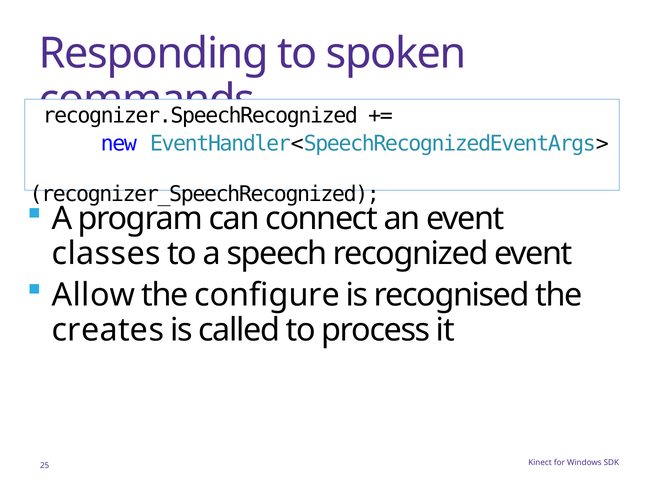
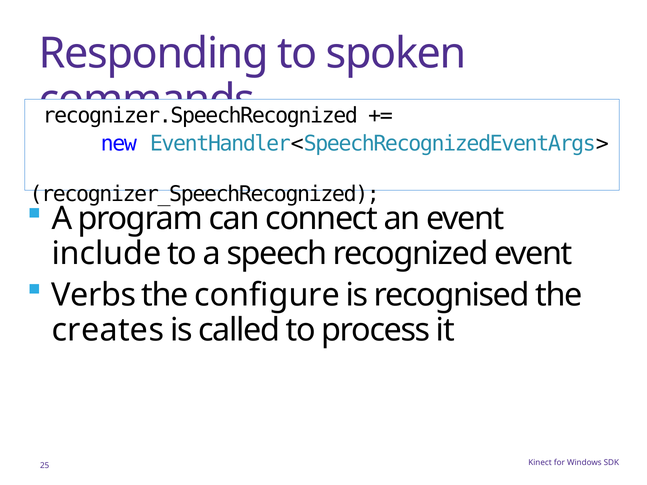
classes: classes -> include
Allow: Allow -> Verbs
